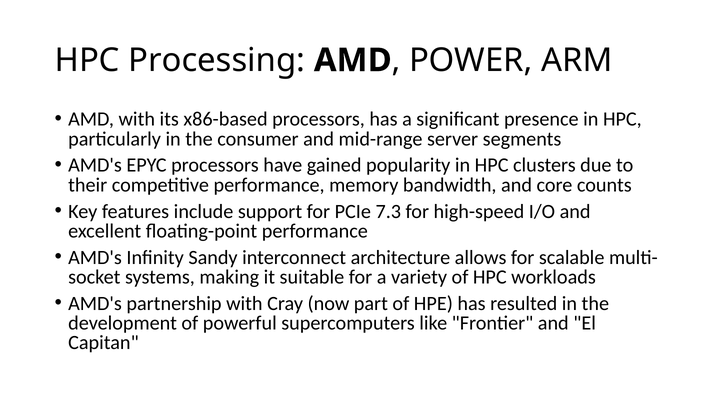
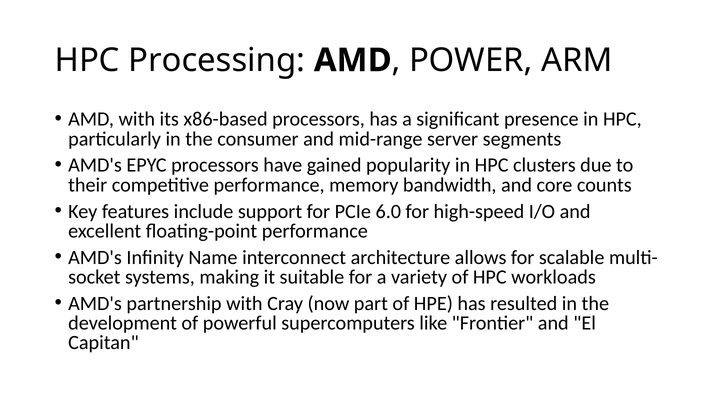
7.3: 7.3 -> 6.0
Sandy: Sandy -> Name
